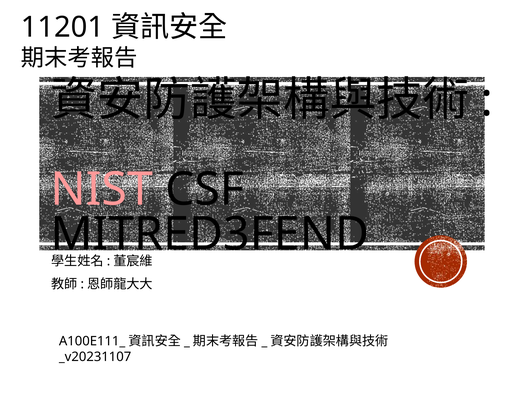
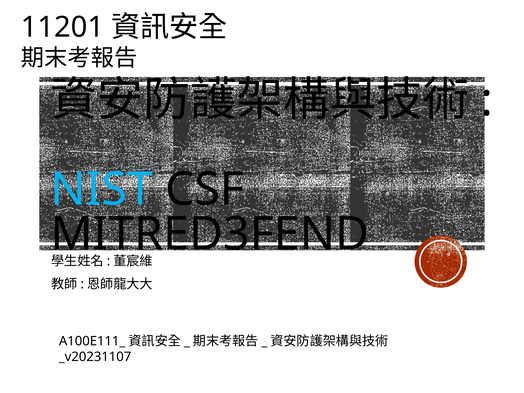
NIST colour: pink -> light blue
